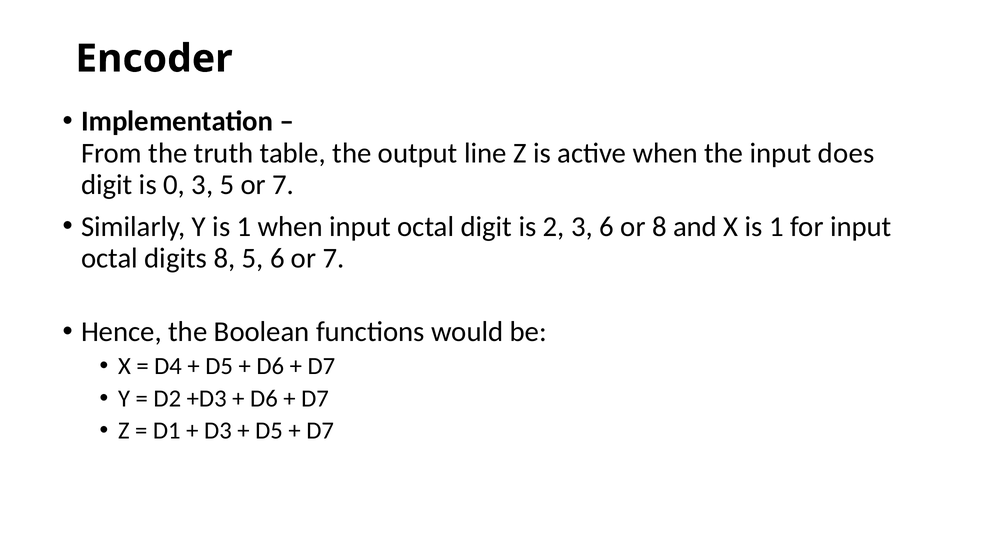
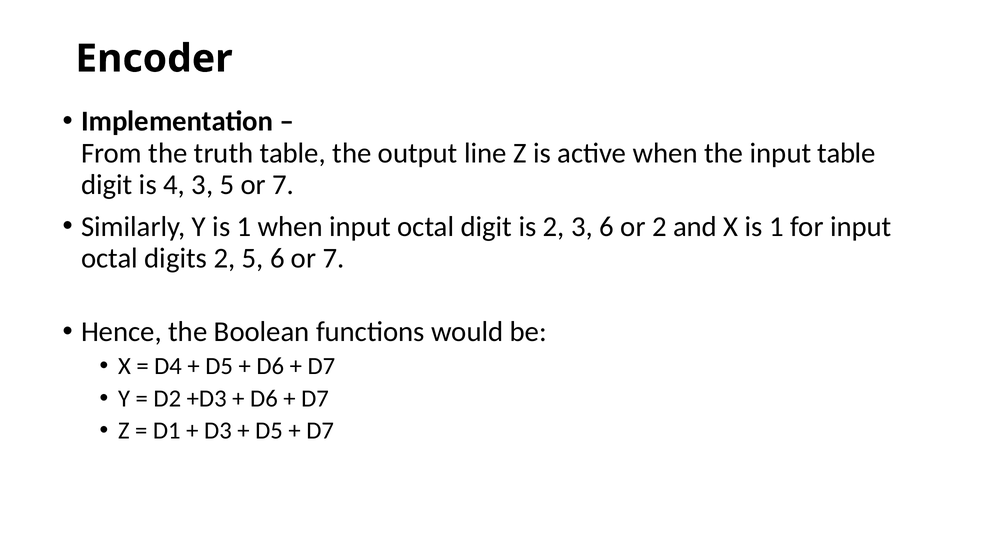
input does: does -> table
0: 0 -> 4
or 8: 8 -> 2
digits 8: 8 -> 2
